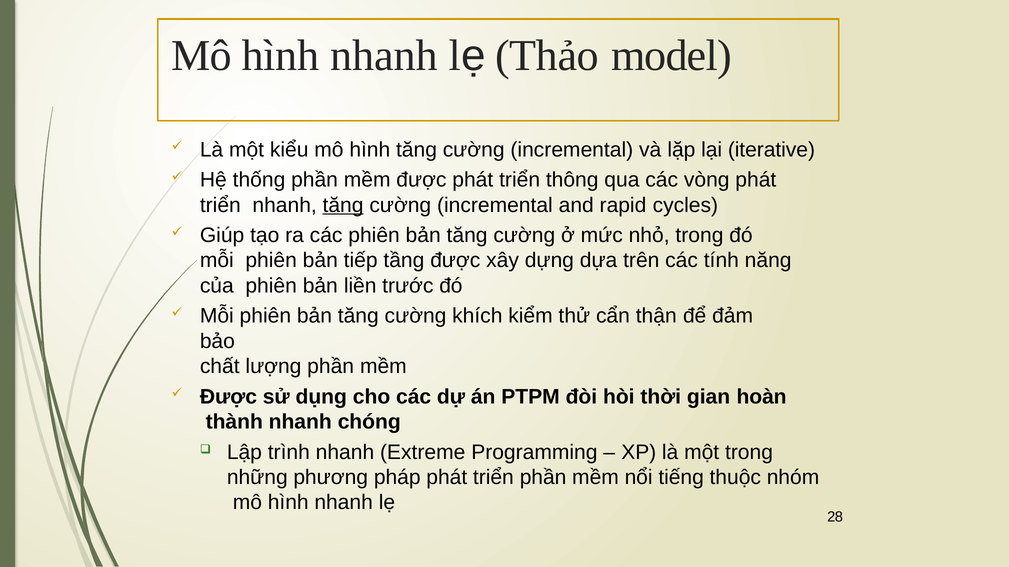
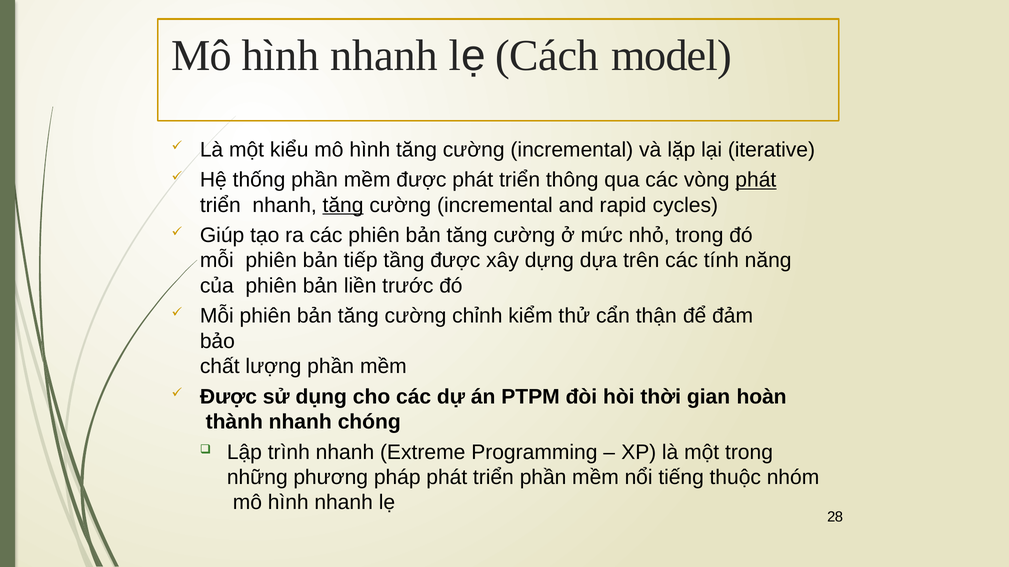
Thảo: Thảo -> Cách
phát at (756, 180) underline: none -> present
khích: khích -> chỉnh
